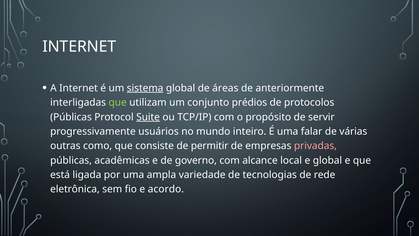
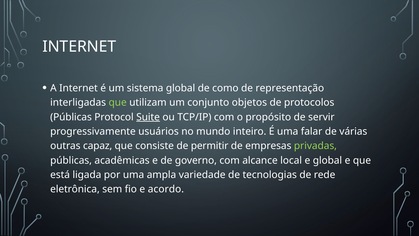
sistema underline: present -> none
áreas: áreas -> como
anteriormente: anteriormente -> representação
prédios: prédios -> objetos
como: como -> capaz
privadas colour: pink -> light green
